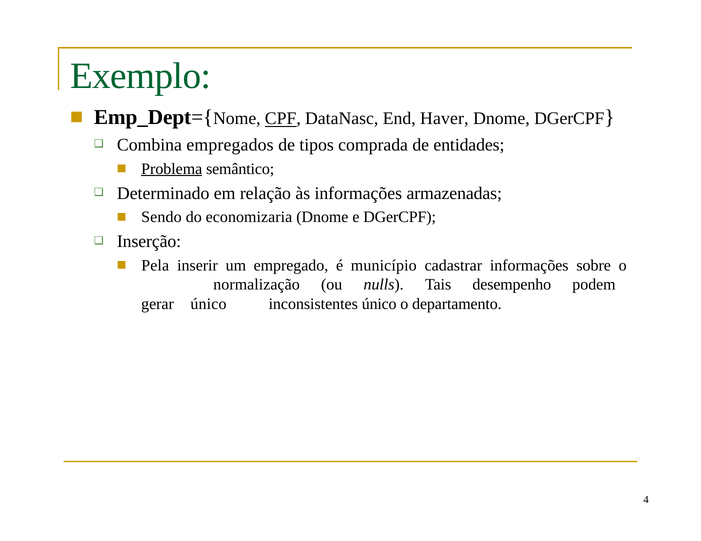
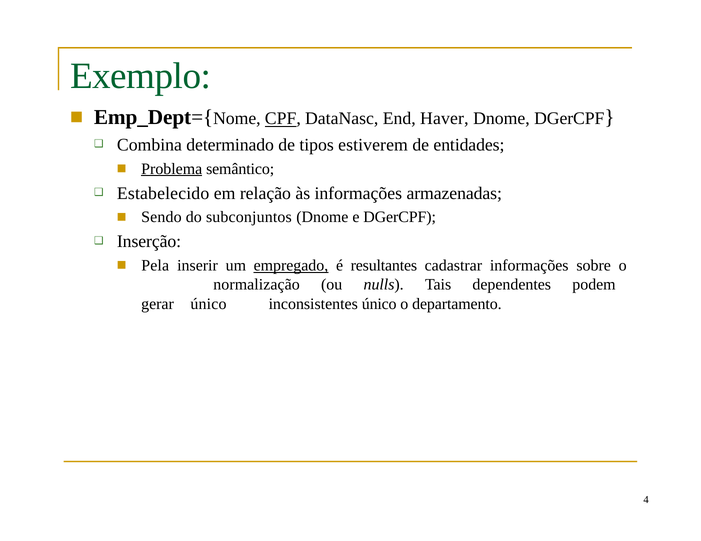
empregados: empregados -> determinado
comprada: comprada -> estiverem
Determinado: Determinado -> Estabelecido
economizaria: economizaria -> subconjuntos
empregado underline: none -> present
município: município -> resultantes
desempenho: desempenho -> dependentes
